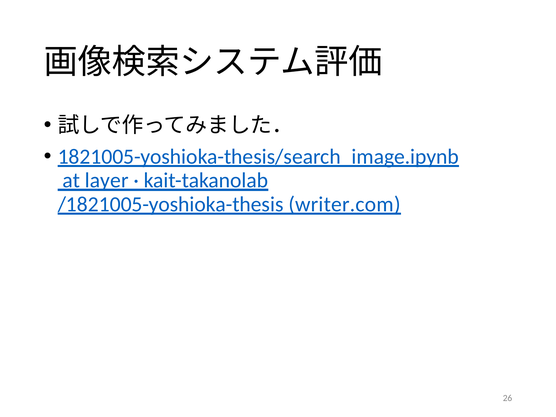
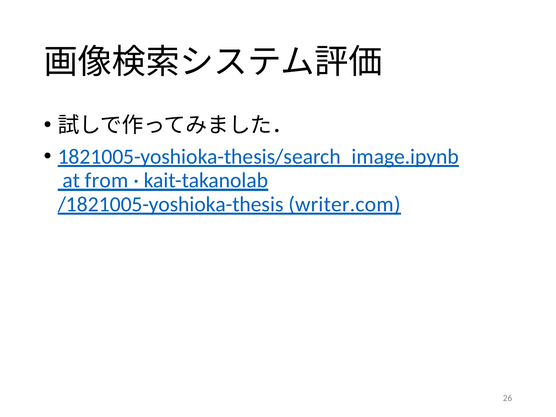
layer: layer -> from
